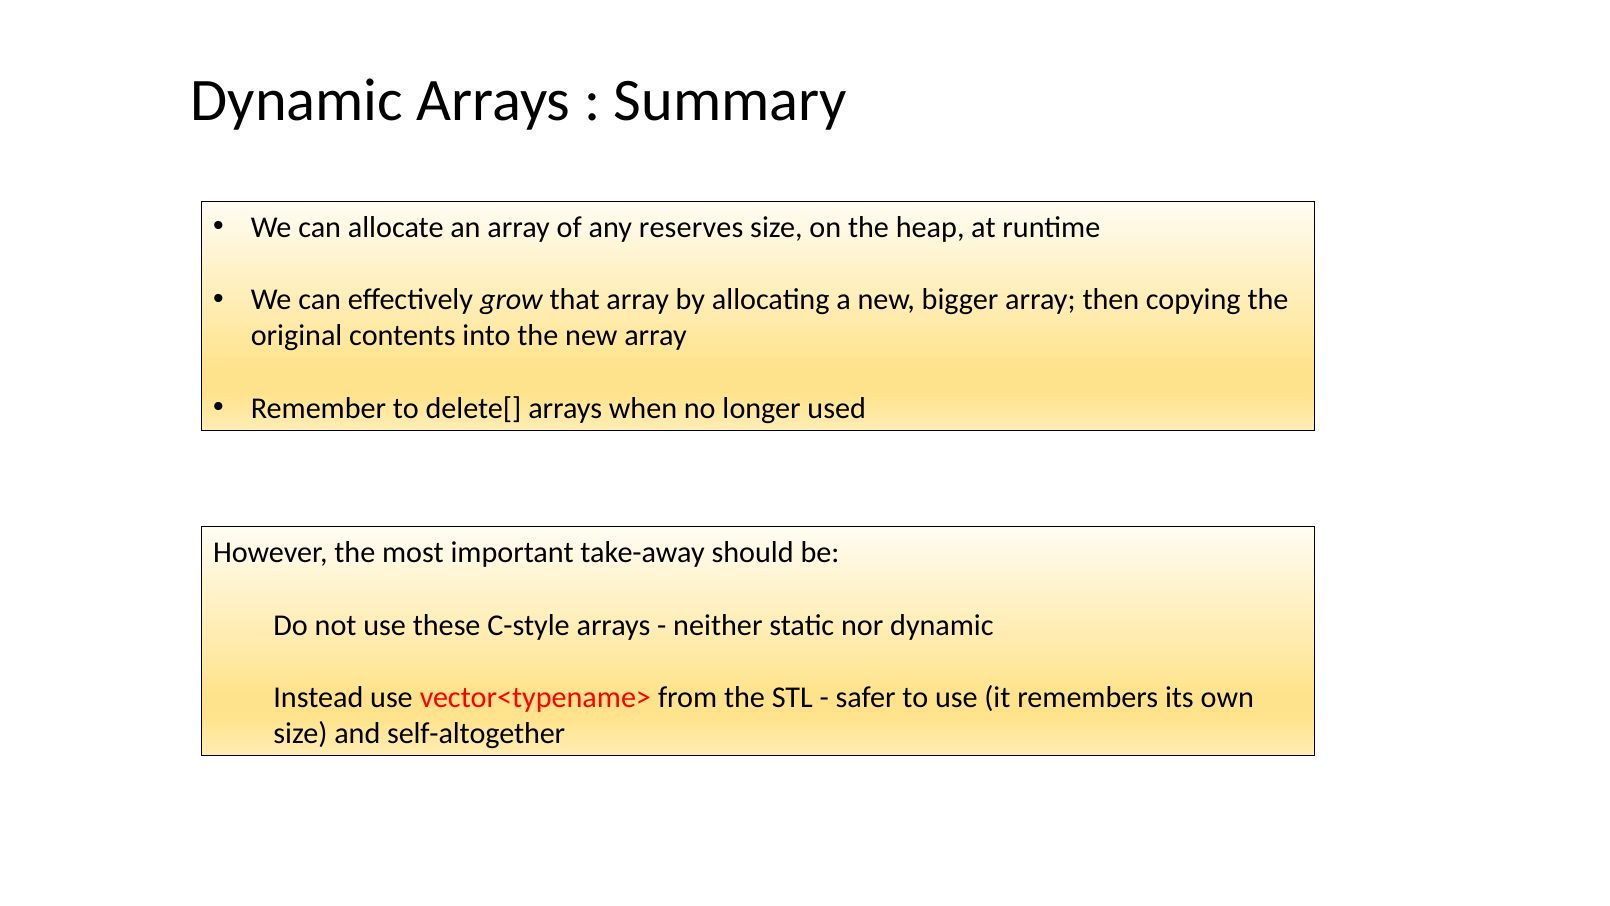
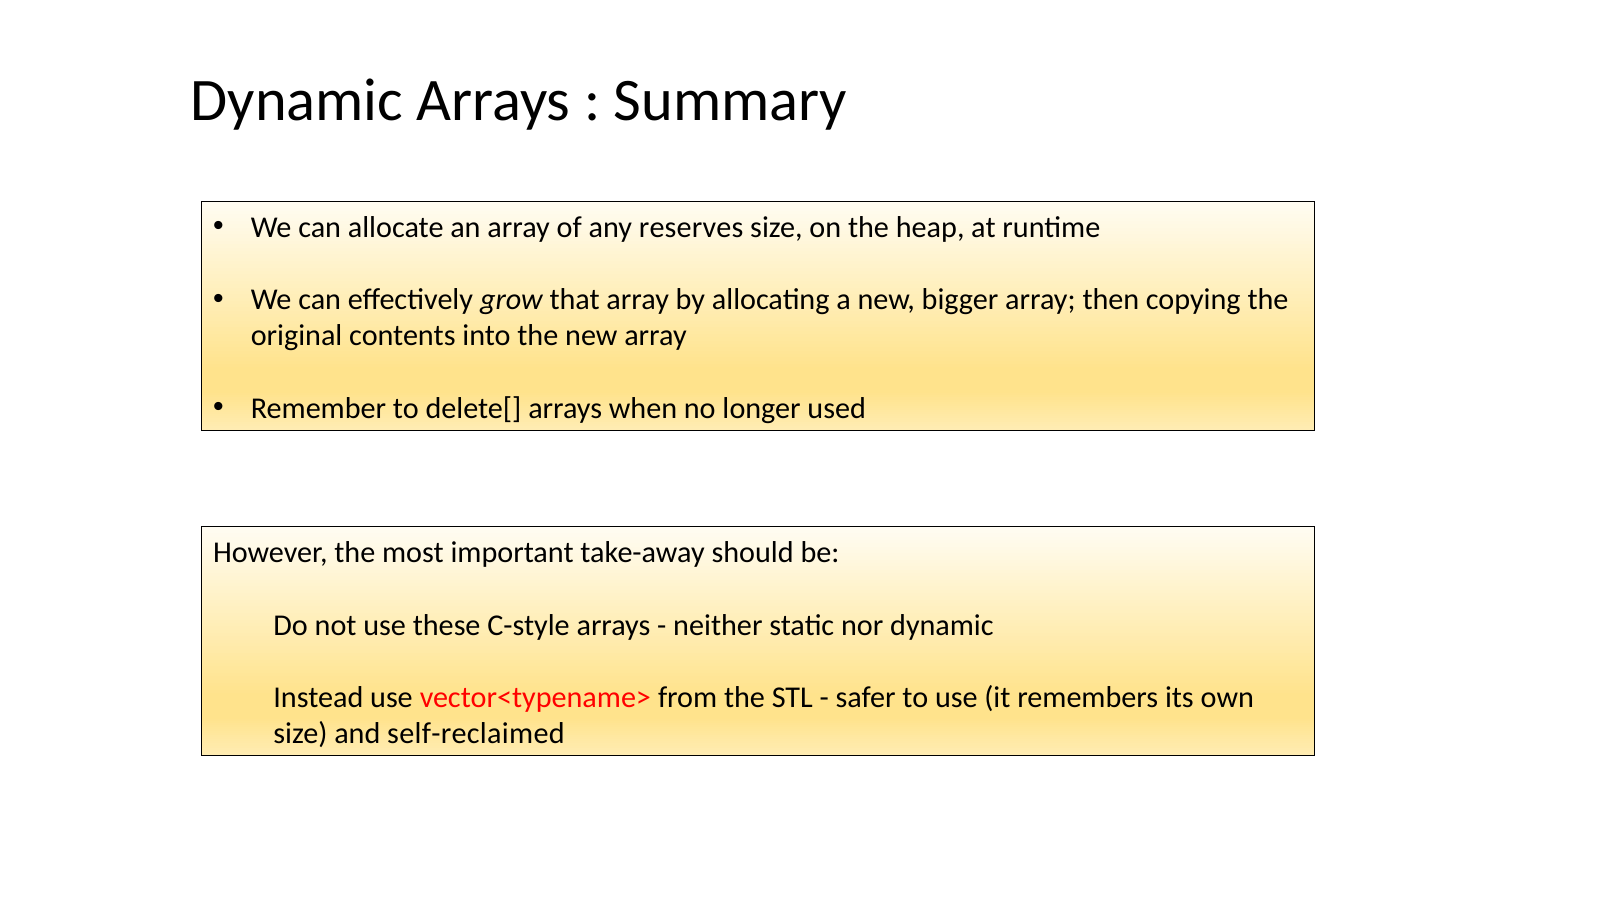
self-altogether: self-altogether -> self-reclaimed
